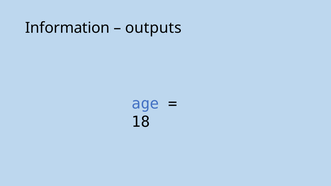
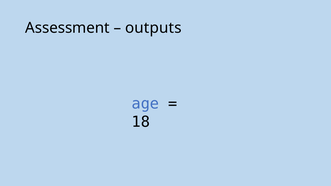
Information: Information -> Assessment
